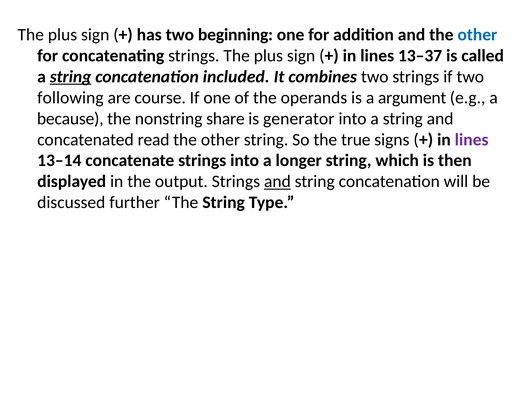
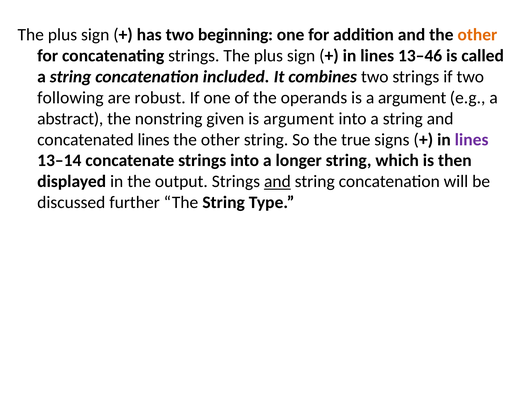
other at (477, 35) colour: blue -> orange
13–37: 13–37 -> 13–46
string at (71, 77) underline: present -> none
course: course -> robust
because: because -> abstract
share: share -> given
is generator: generator -> argument
concatenated read: read -> lines
